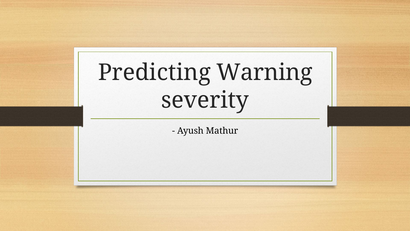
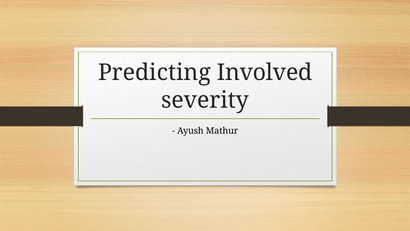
Warning: Warning -> Involved
